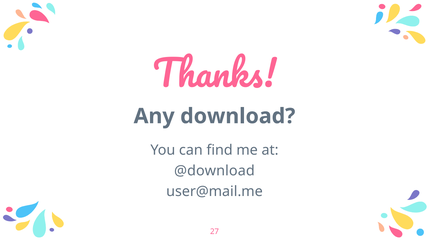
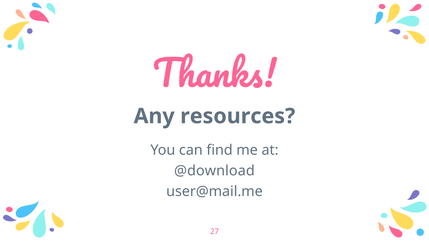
download: download -> resources
